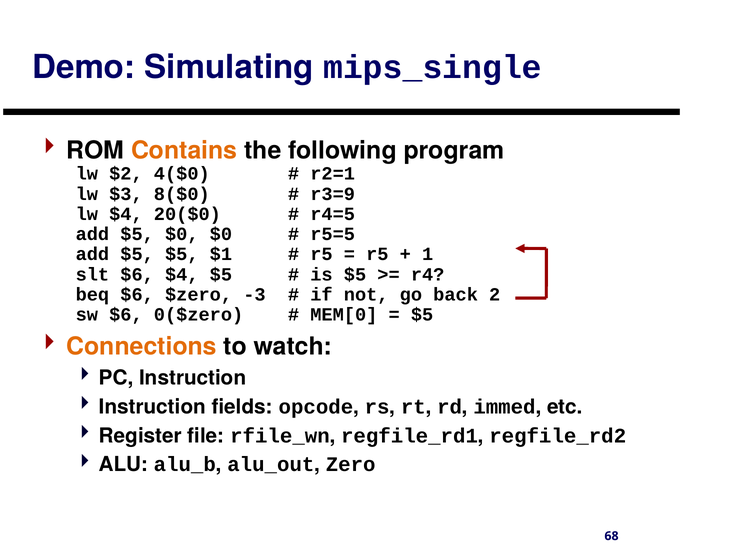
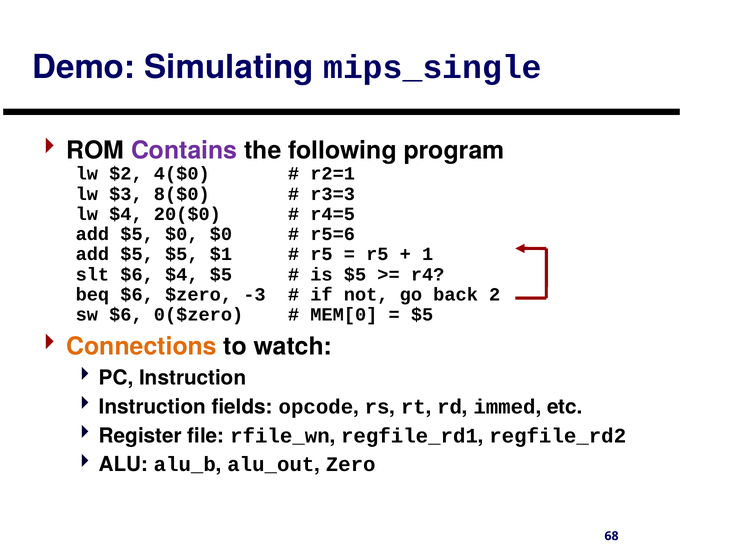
Contains colour: orange -> purple
r3=9: r3=9 -> r3=3
r5=5: r5=5 -> r5=6
